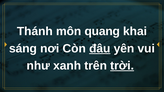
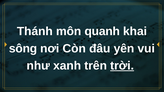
quang: quang -> quanh
sáng: sáng -> sông
đâu underline: present -> none
